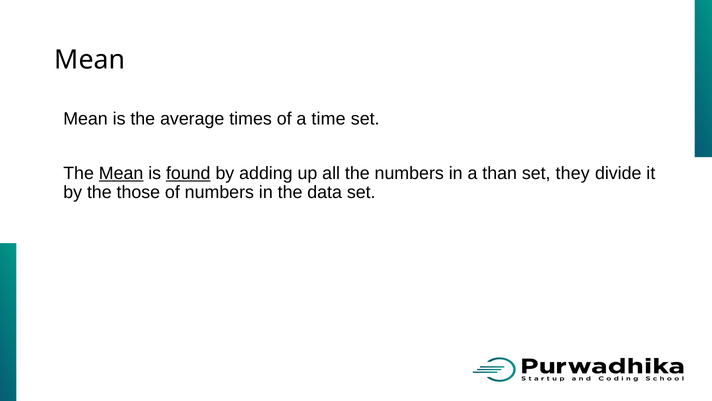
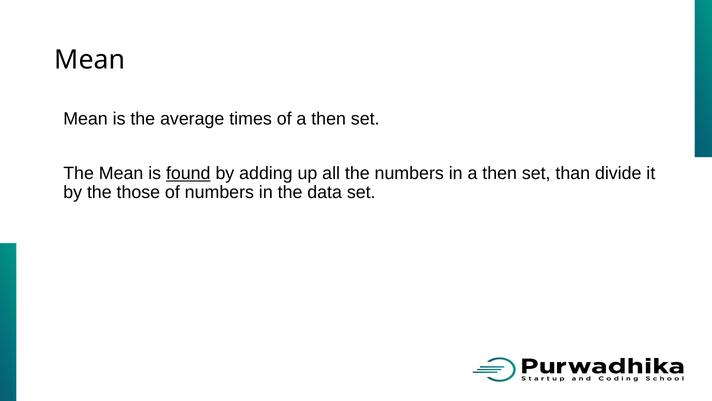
of a time: time -> then
Mean at (121, 173) underline: present -> none
in a than: than -> then
they: they -> than
